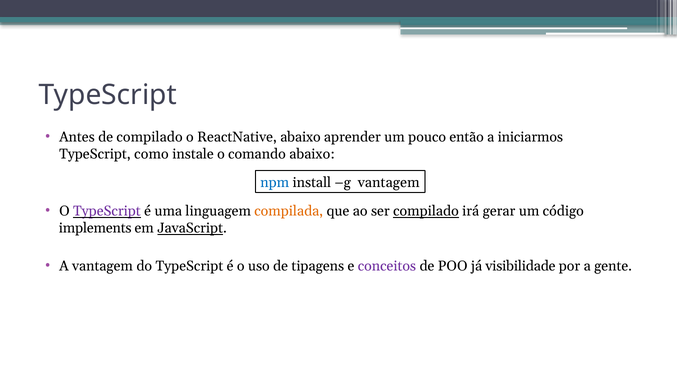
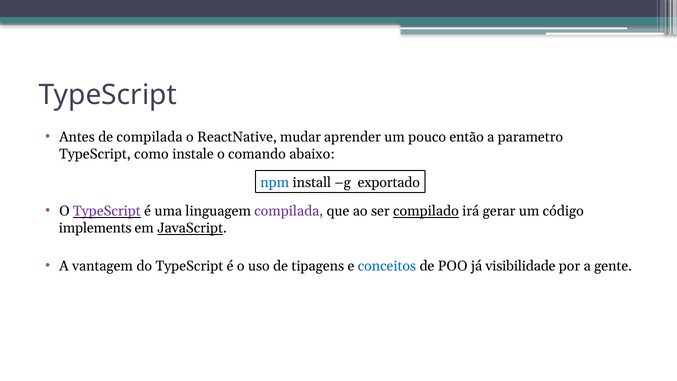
de compilado: compilado -> compilada
ReactNative abaixo: abaixo -> mudar
iniciarmos: iniciarmos -> parametro
g vantagem: vantagem -> exportado
compilada at (289, 211) colour: orange -> purple
conceitos colour: purple -> blue
